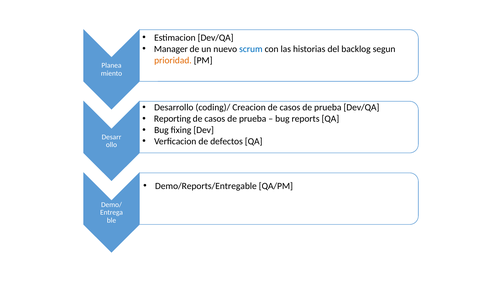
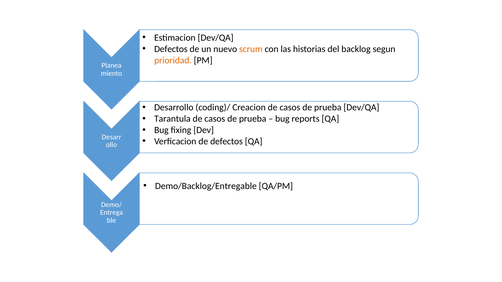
Manager at (171, 49): Manager -> Defectos
scrum colour: blue -> orange
Reporting: Reporting -> Tarantula
Demo/Reports/Entregable: Demo/Reports/Entregable -> Demo/Backlog/Entregable
